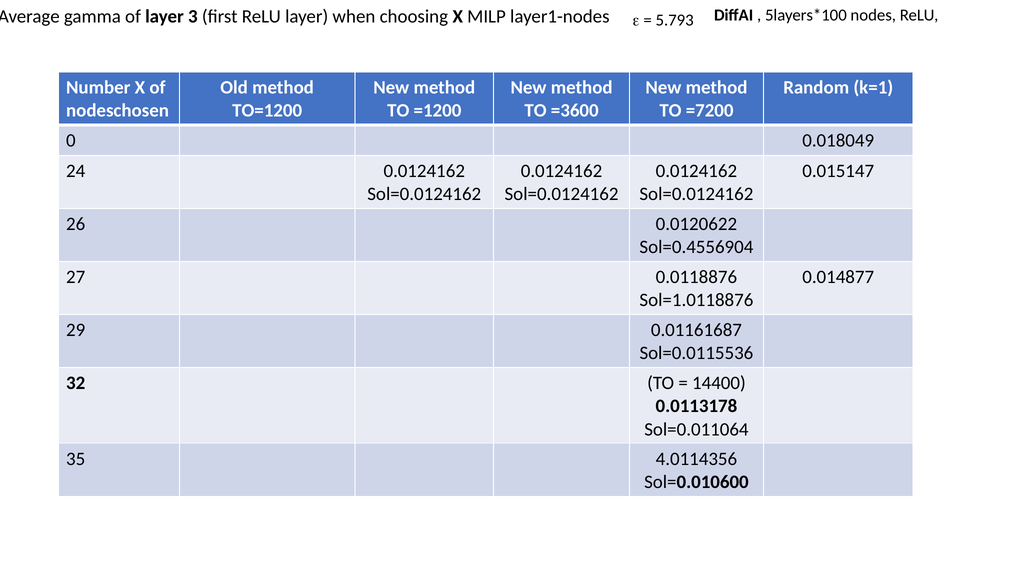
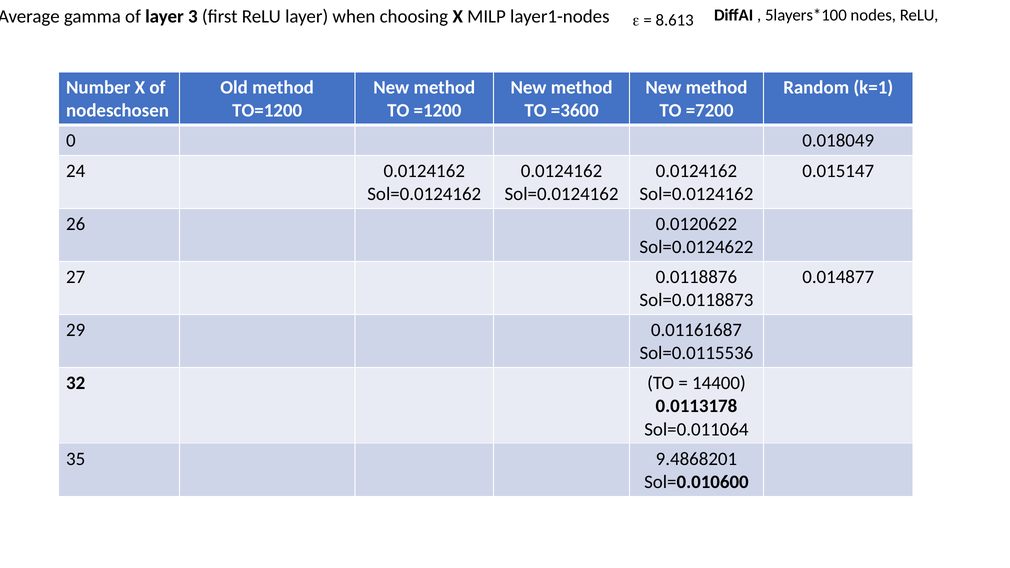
5.793: 5.793 -> 8.613
Sol=0.4556904: Sol=0.4556904 -> Sol=0.0124622
Sol=1.0118876: Sol=1.0118876 -> Sol=0.0118873
4.0114356: 4.0114356 -> 9.4868201
